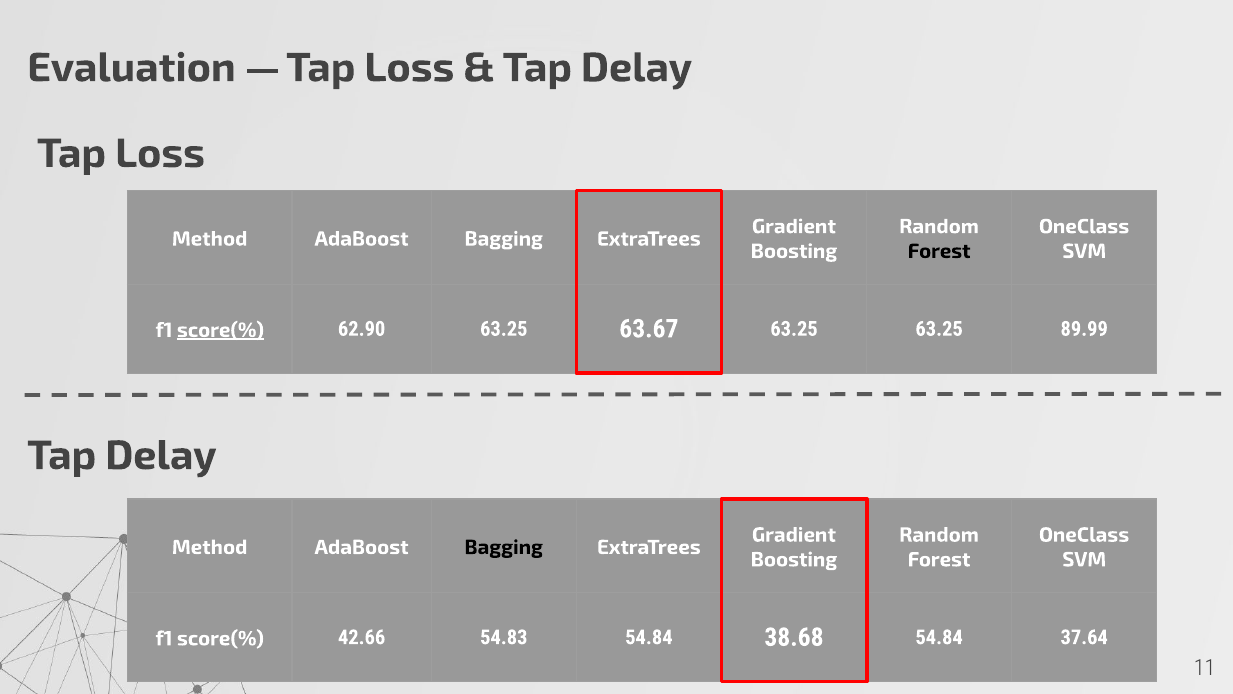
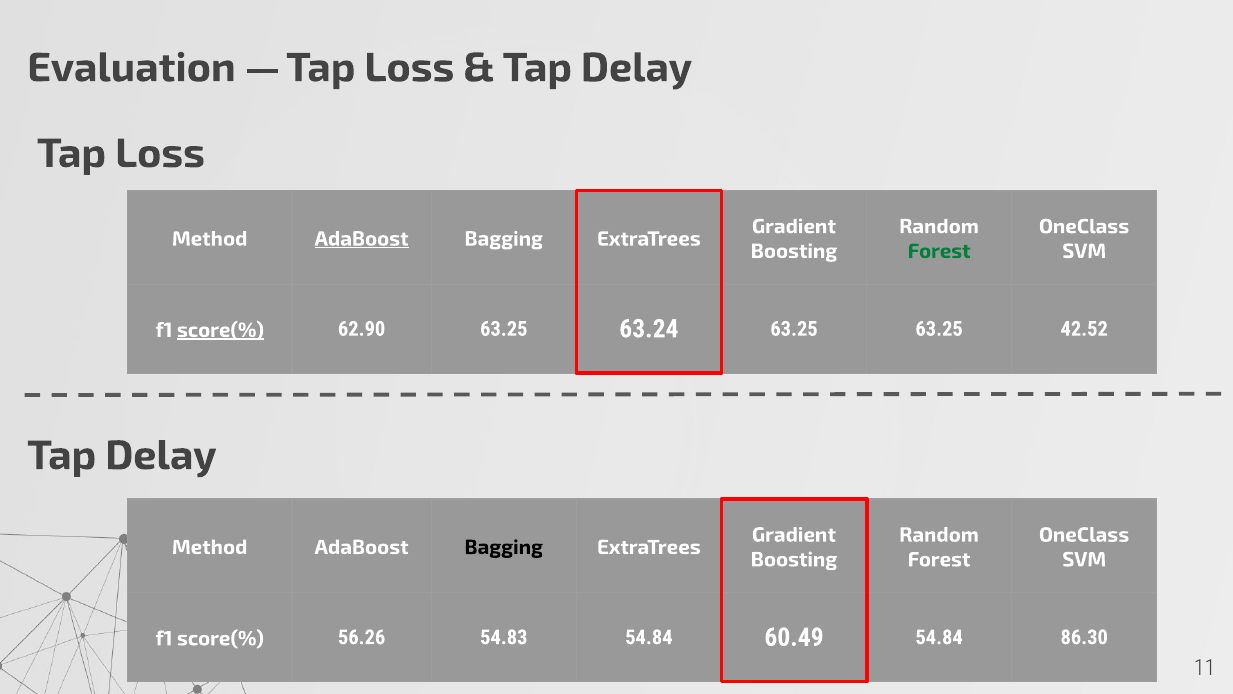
AdaBoost at (362, 239) underline: none -> present
Forest at (939, 251) colour: black -> green
63.67: 63.67 -> 63.24
89.99: 89.99 -> 42.52
42.66: 42.66 -> 56.26
38.68: 38.68 -> 60.49
37.64: 37.64 -> 86.30
